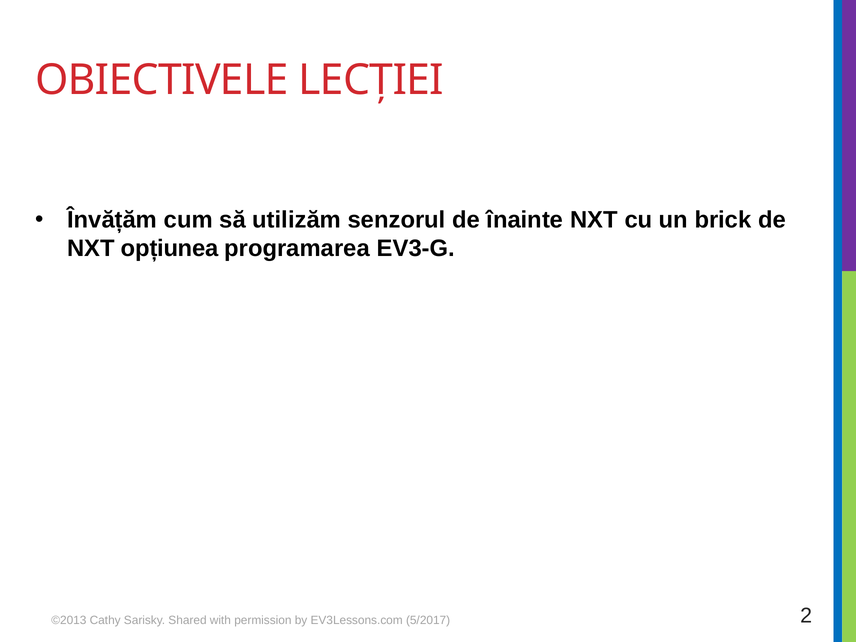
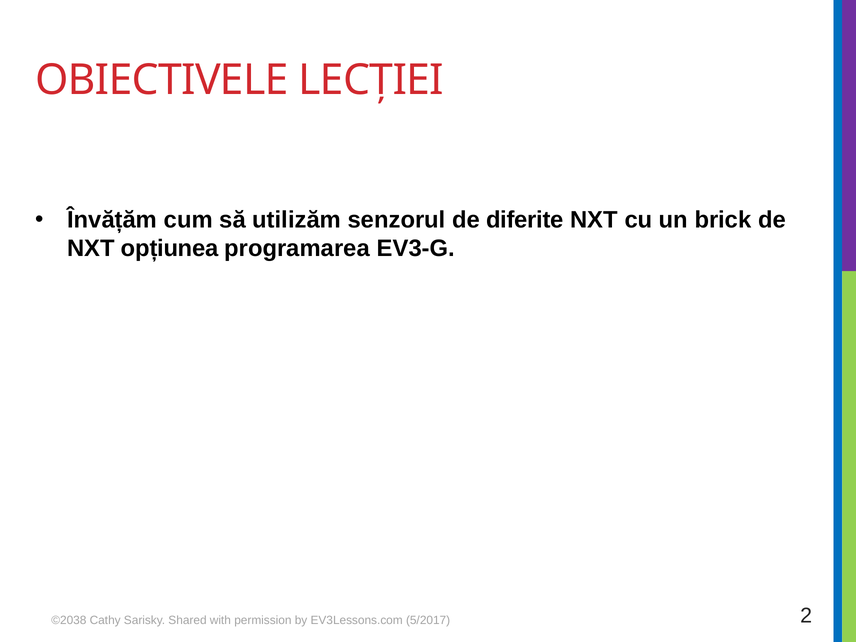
înainte: înainte -> diferite
©2013: ©2013 -> ©2038
